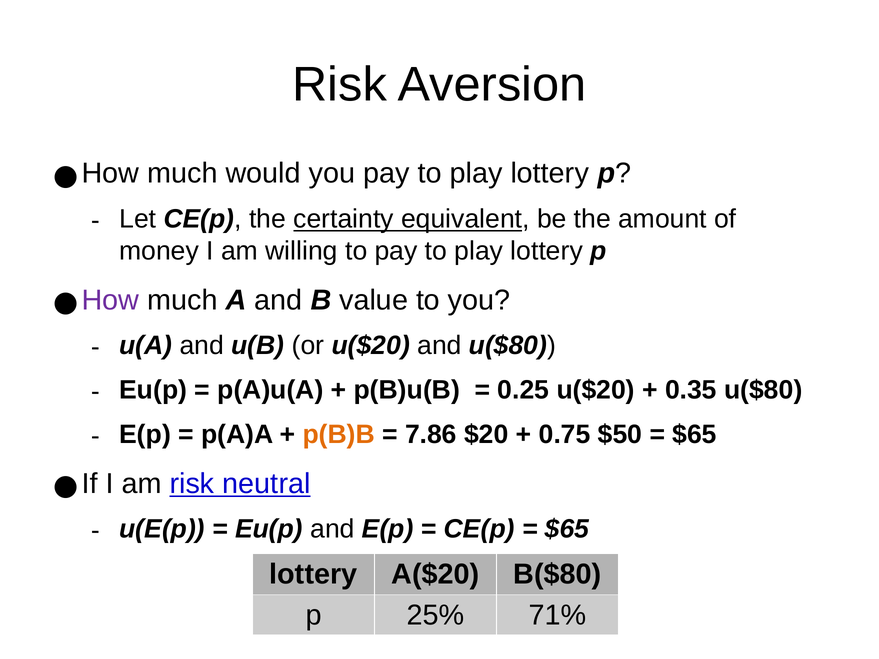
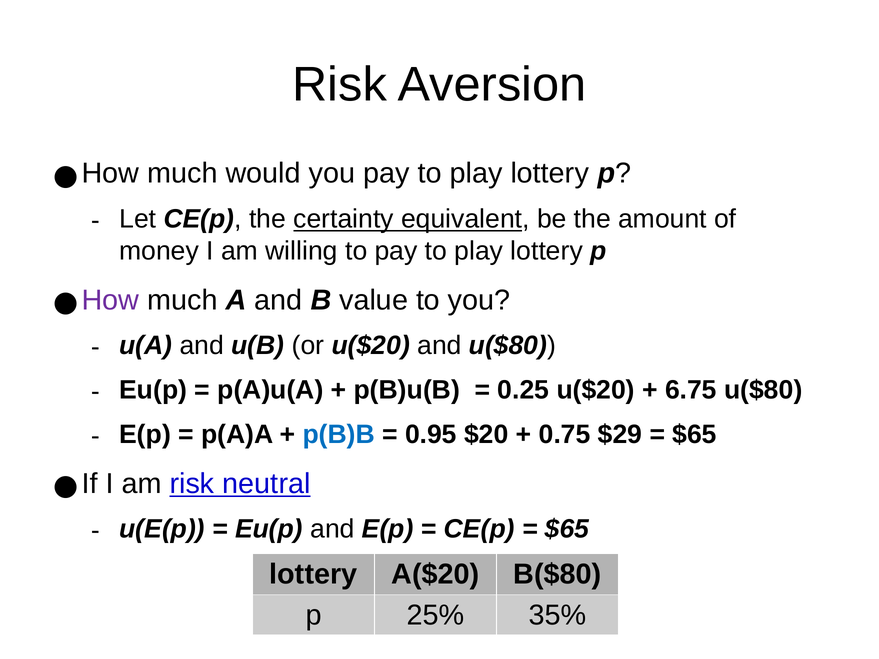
0.35: 0.35 -> 6.75
p(B)B colour: orange -> blue
7.86: 7.86 -> 0.95
$50: $50 -> $29
71%: 71% -> 35%
